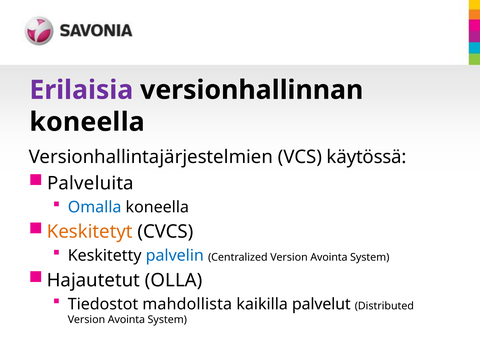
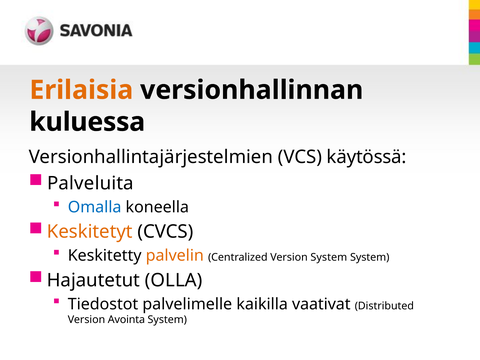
Erilaisia colour: purple -> orange
koneella at (87, 122): koneella -> kuluessa
palvelin colour: blue -> orange
Centralized Version Avointa: Avointa -> System
mahdollista: mahdollista -> palvelimelle
palvelut: palvelut -> vaativat
